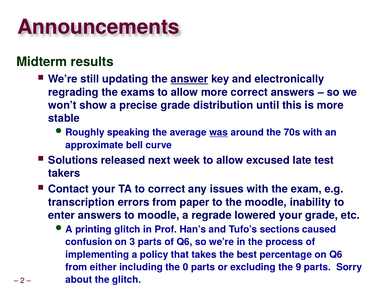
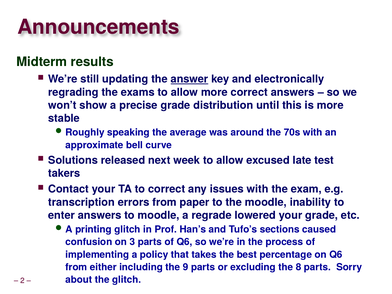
was underline: present -> none
0: 0 -> 9
9: 9 -> 8
